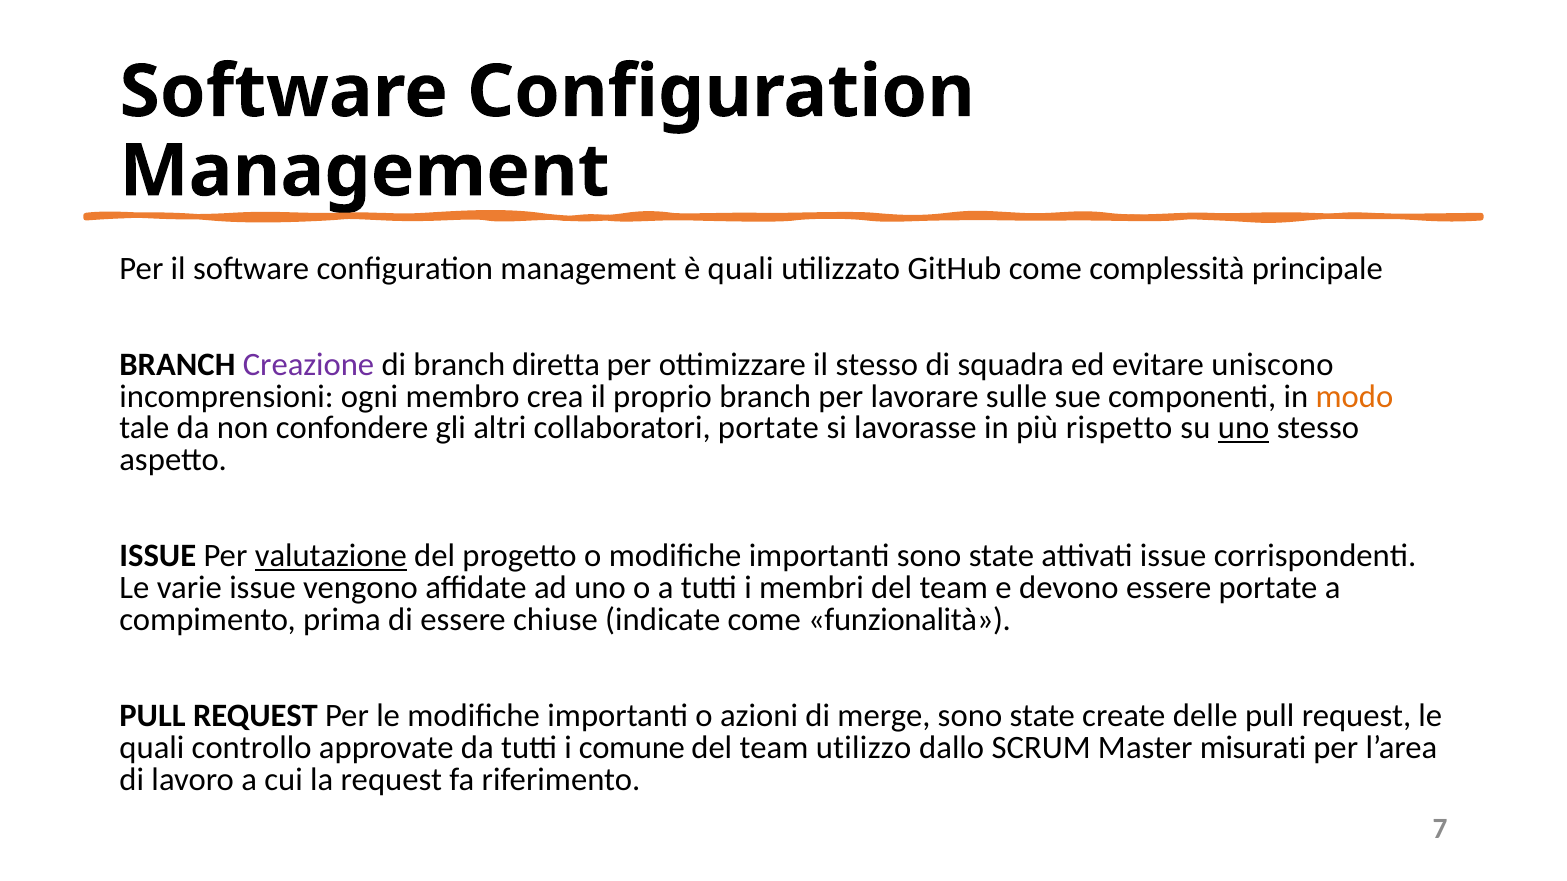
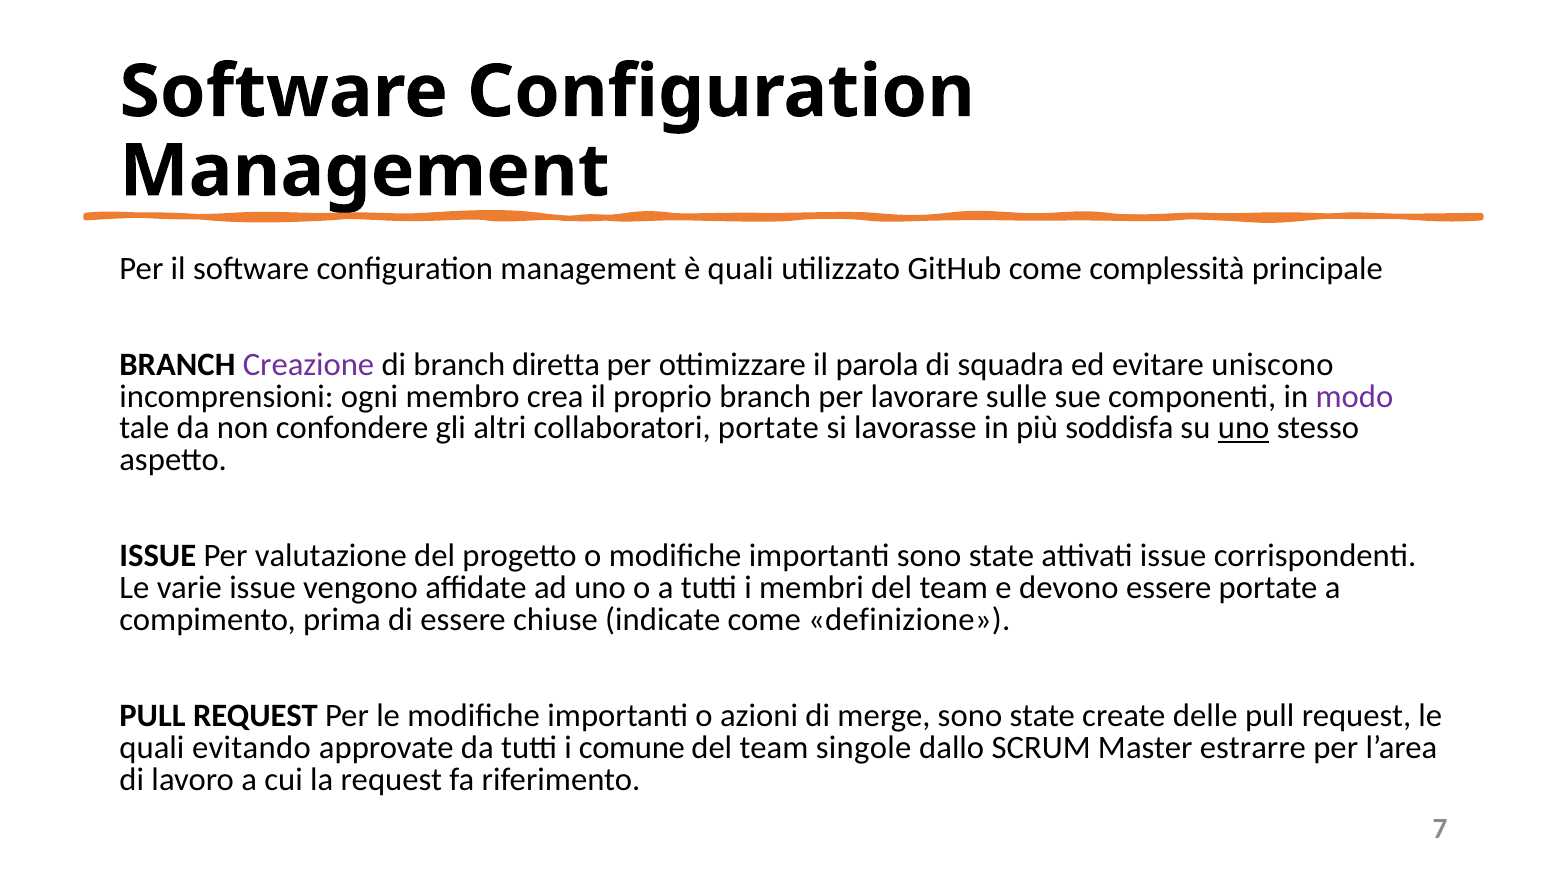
il stesso: stesso -> parola
modo colour: orange -> purple
rispetto: rispetto -> soddisfa
valutazione underline: present -> none
funzionalità: funzionalità -> definizione
controllo: controllo -> evitando
utilizzo: utilizzo -> singole
misurati: misurati -> estrarre
